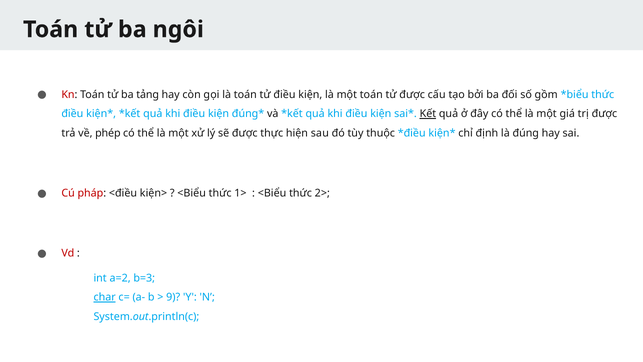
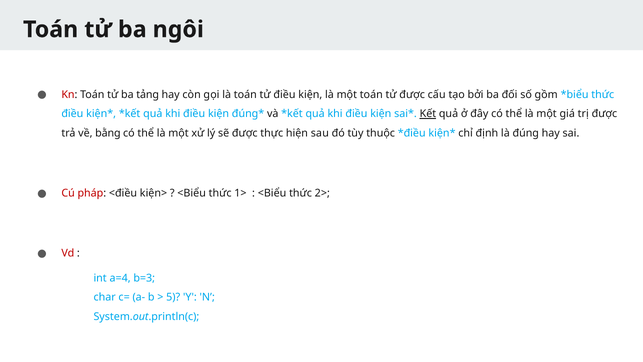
phép: phép -> bằng
a=2: a=2 -> a=4
char underline: present -> none
9: 9 -> 5
